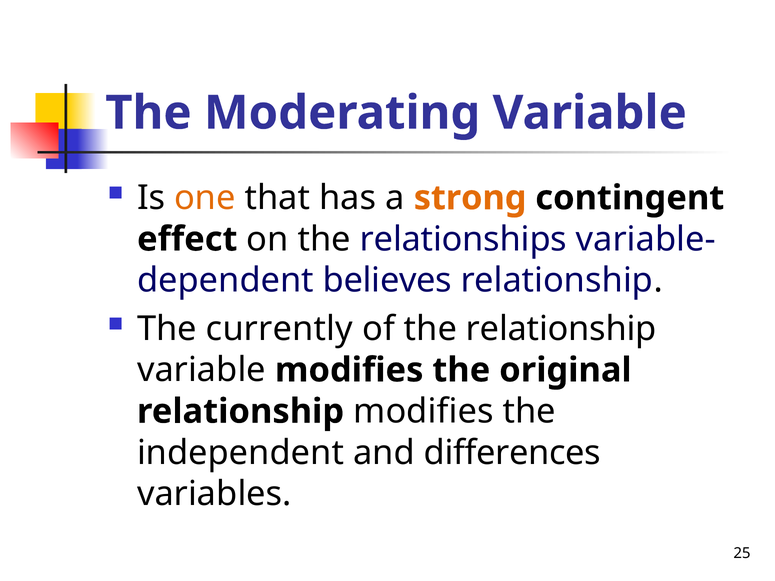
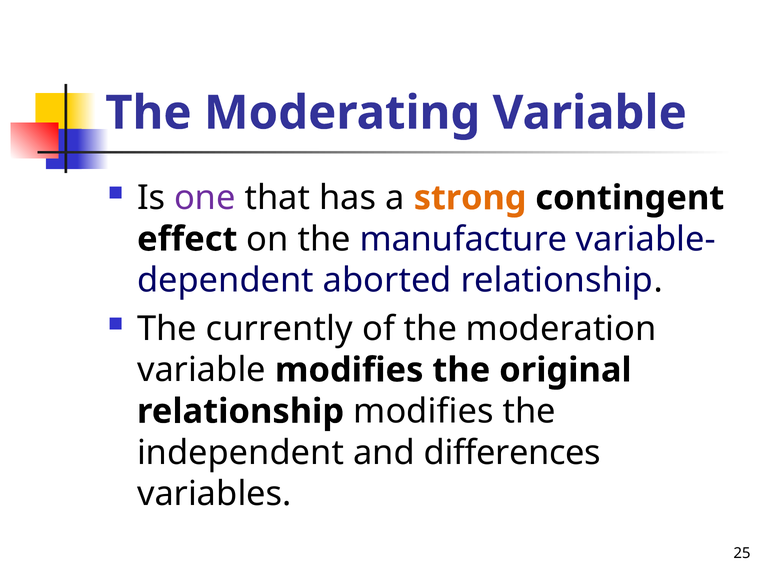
one colour: orange -> purple
relationships: relationships -> manufacture
believes: believes -> aborted
the relationship: relationship -> moderation
